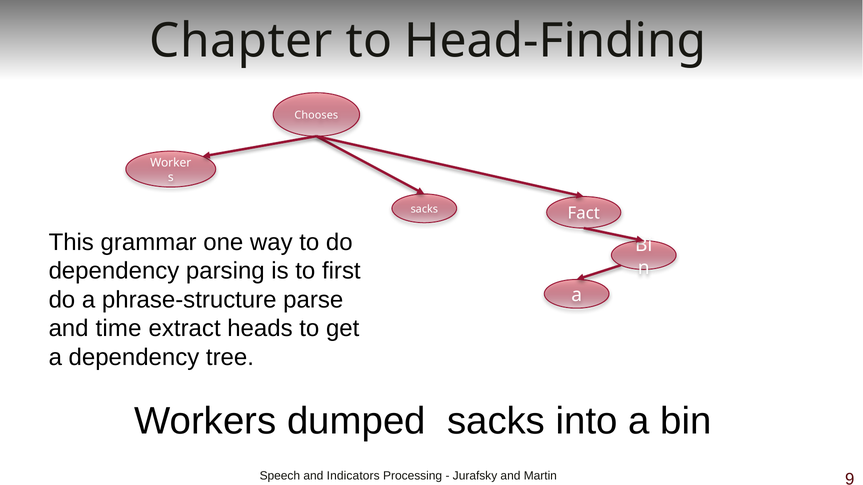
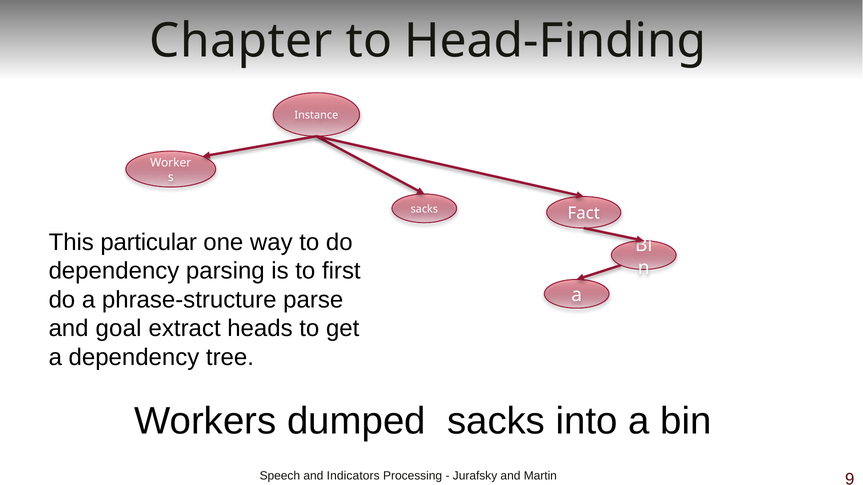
Chooses: Chooses -> Instance
grammar: grammar -> particular
time: time -> goal
